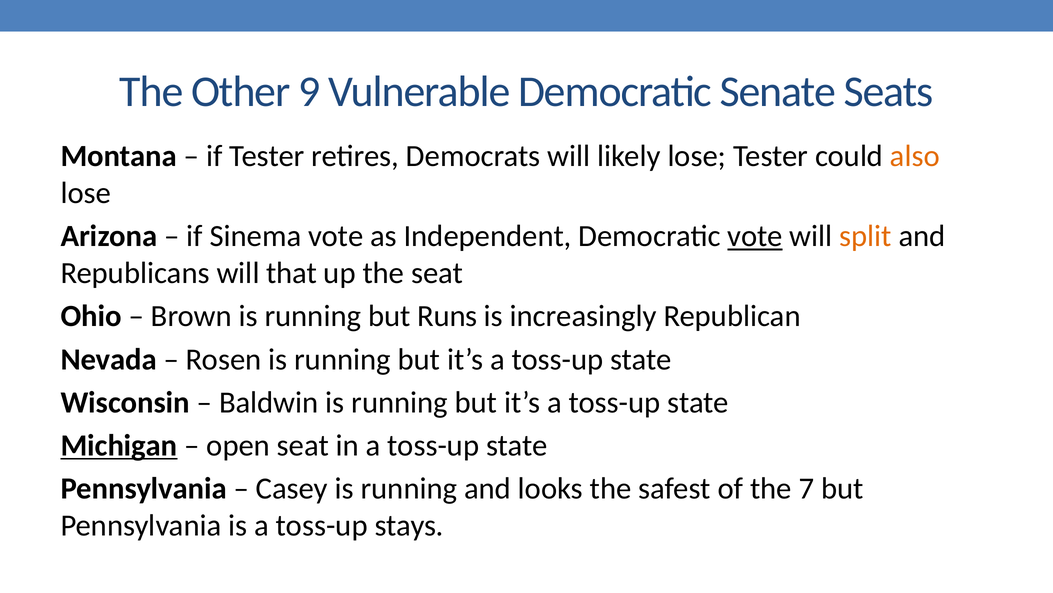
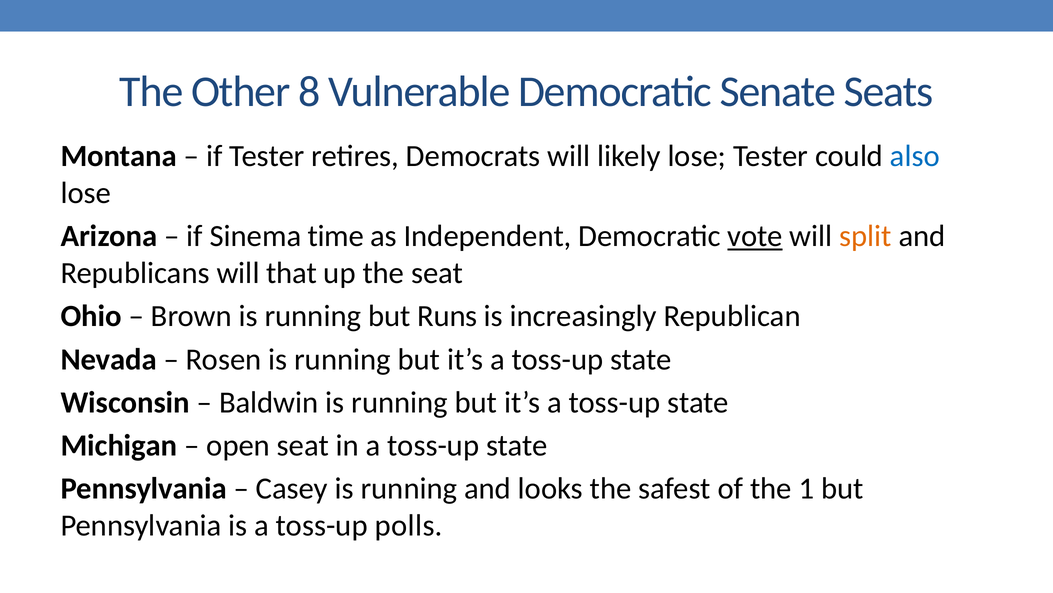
9: 9 -> 8
also colour: orange -> blue
Sinema vote: vote -> time
Michigan underline: present -> none
7: 7 -> 1
stays: stays -> polls
